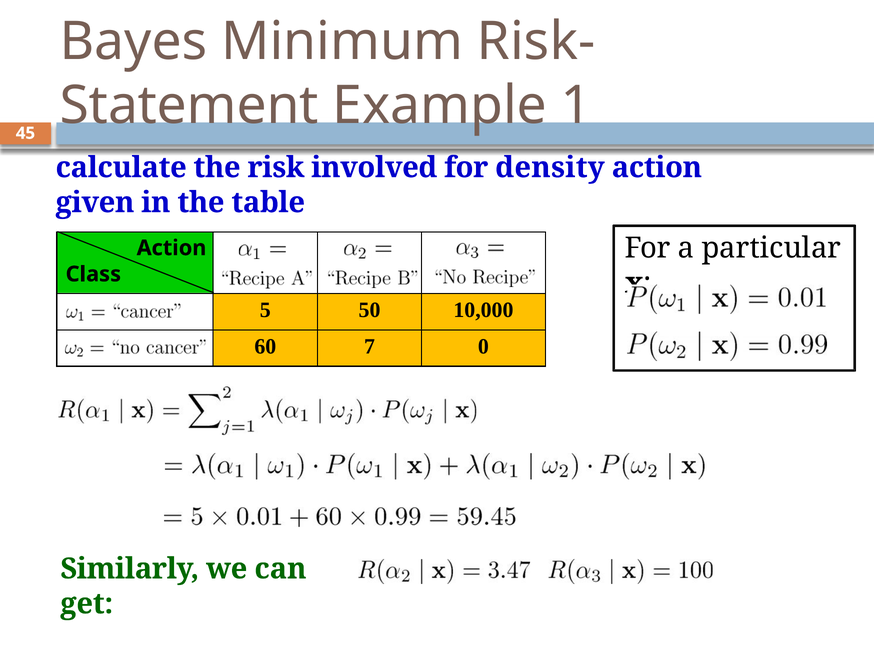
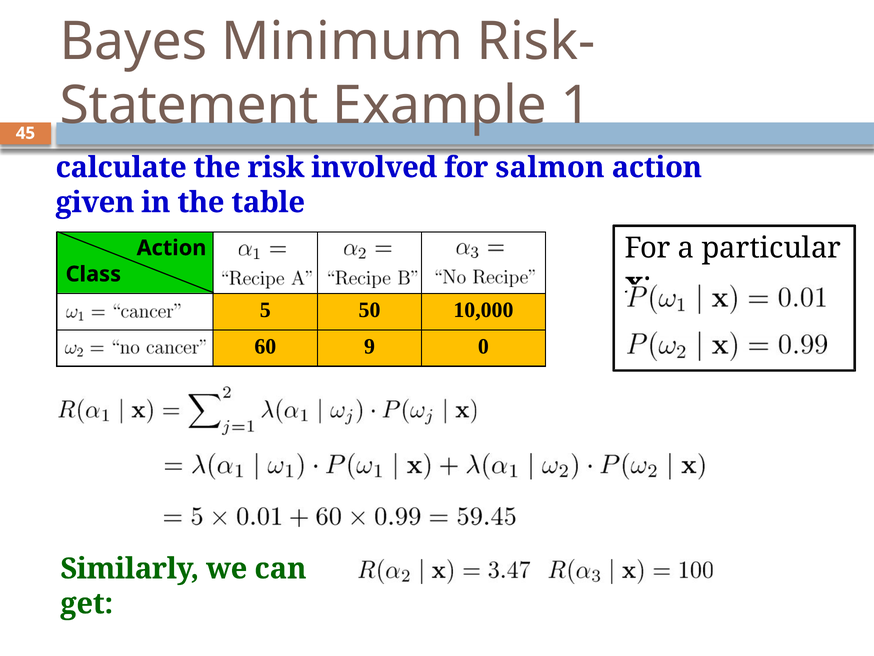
density: density -> salmon
7: 7 -> 9
